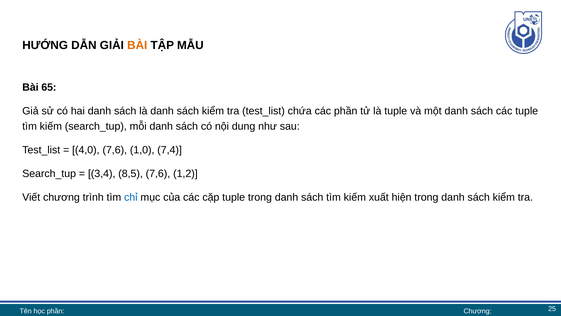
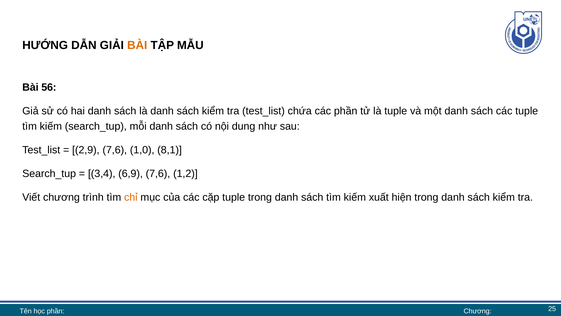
65: 65 -> 56
4,0: 4,0 -> 2,9
7,4: 7,4 -> 8,1
8,5: 8,5 -> 6,9
chỉ colour: blue -> orange
